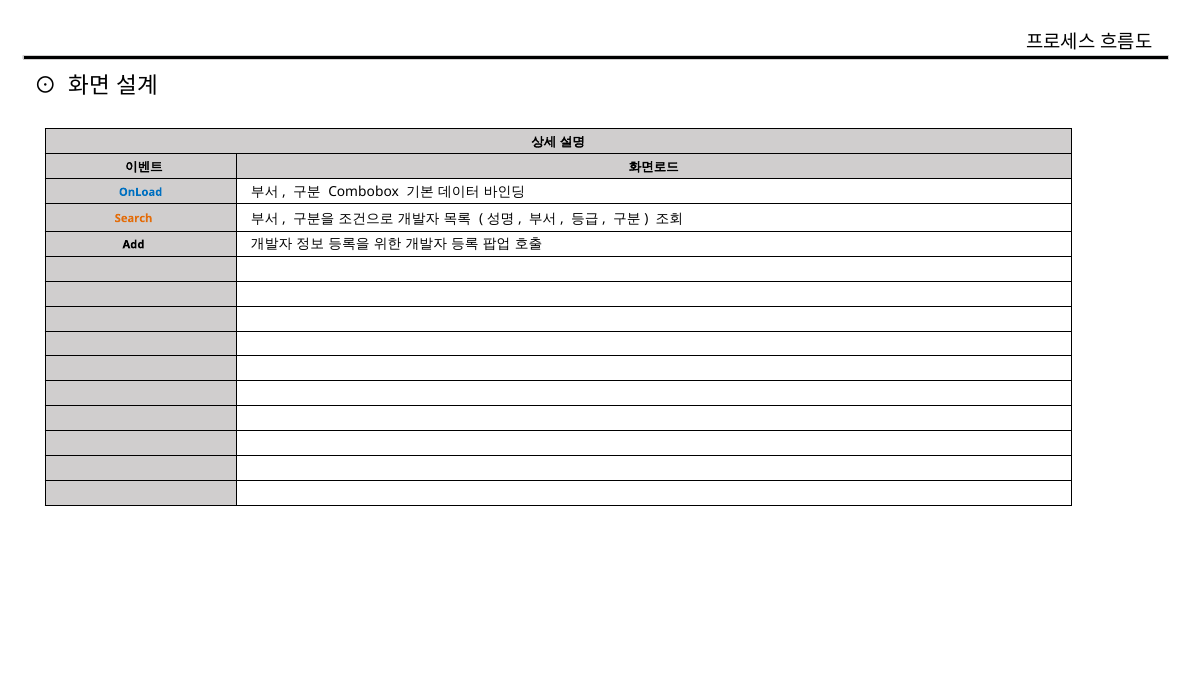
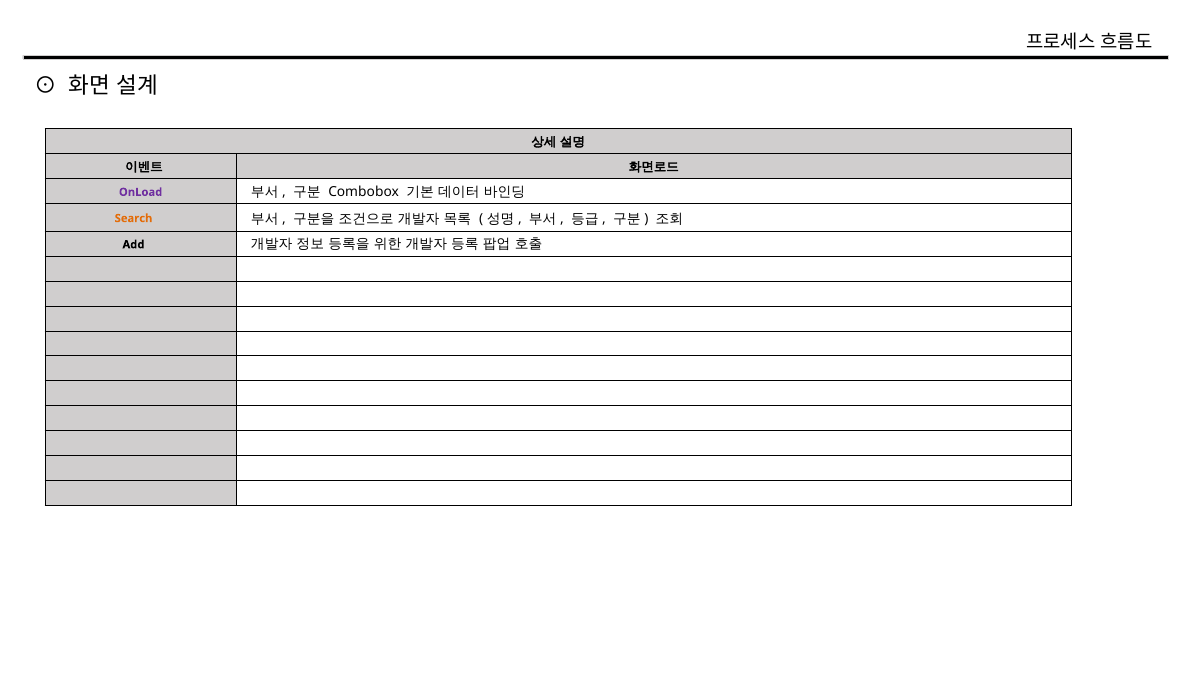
OnLoad colour: blue -> purple
